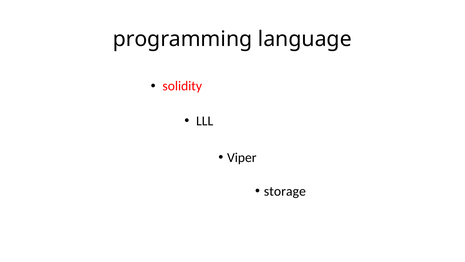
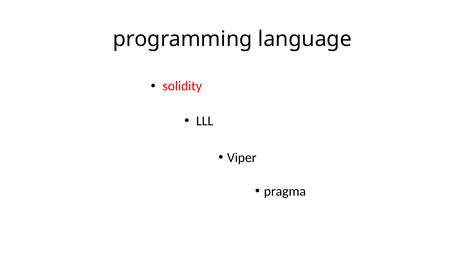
storage: storage -> pragma
